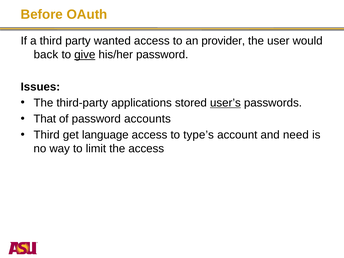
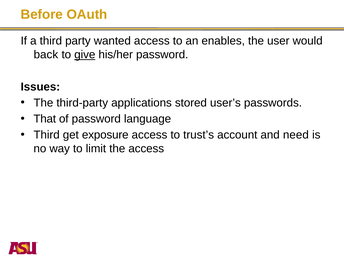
provider: provider -> enables
user’s underline: present -> none
accounts: accounts -> language
language: language -> exposure
type’s: type’s -> trust’s
